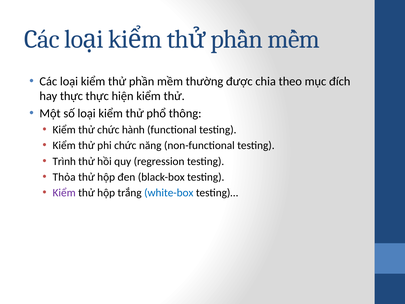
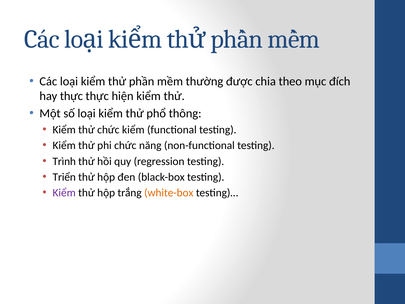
chức hành: hành -> kiểm
Thỏa: Thỏa -> Triển
white-box colour: blue -> orange
